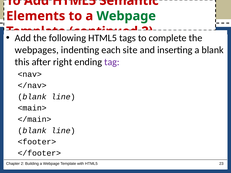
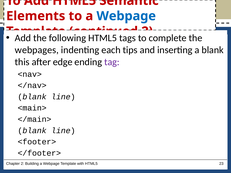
Webpage at (126, 16) colour: green -> blue
site: site -> tips
right: right -> edge
